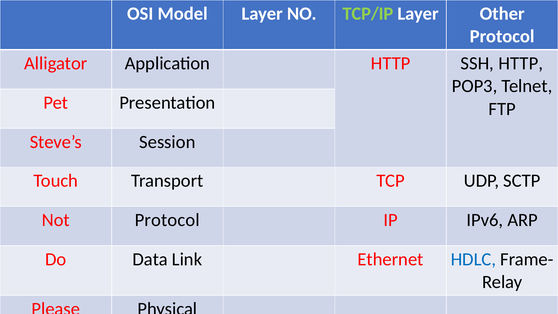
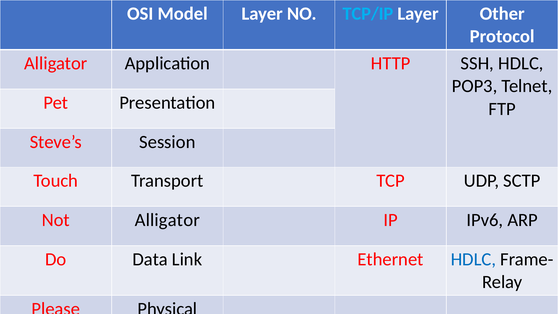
TCP/IP colour: light green -> light blue
SSH HTTP: HTTP -> HDLC
Not Protocol: Protocol -> Alligator
